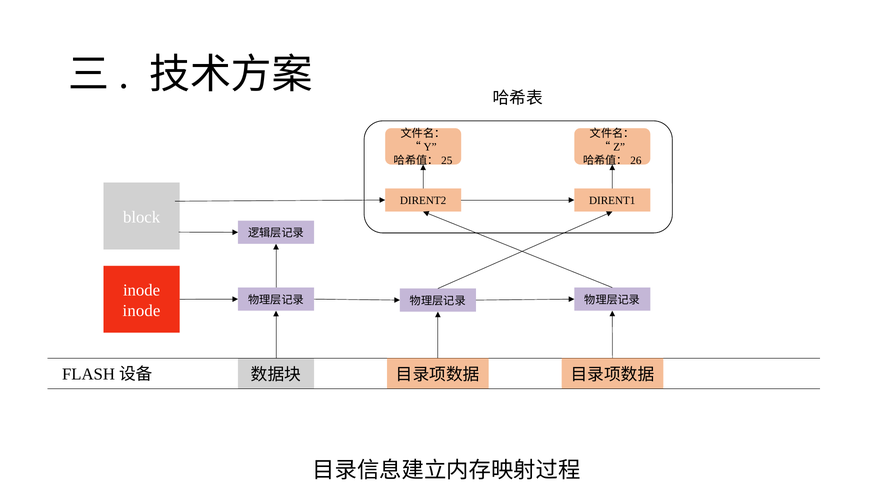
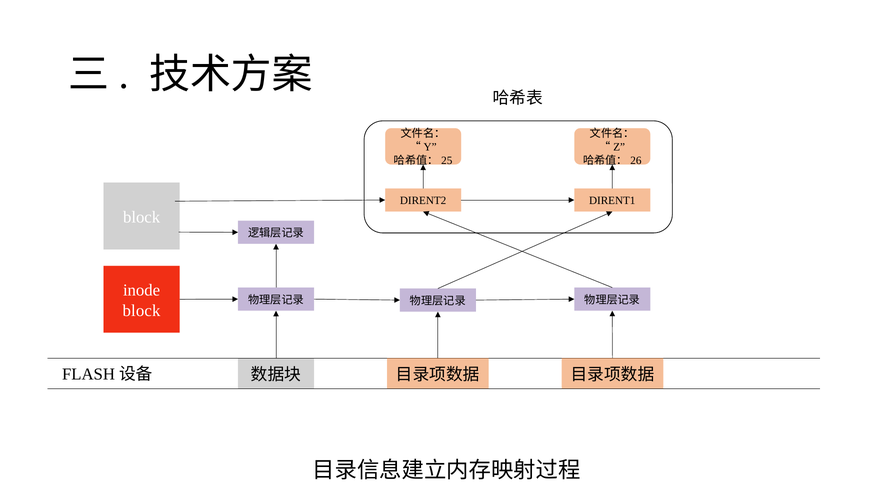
inode at (141, 311): inode -> block
